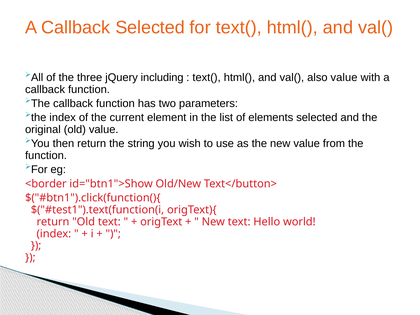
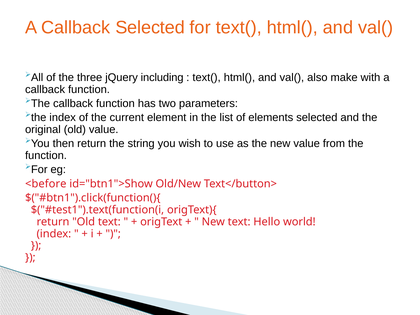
also value: value -> make
<border: <border -> <before
